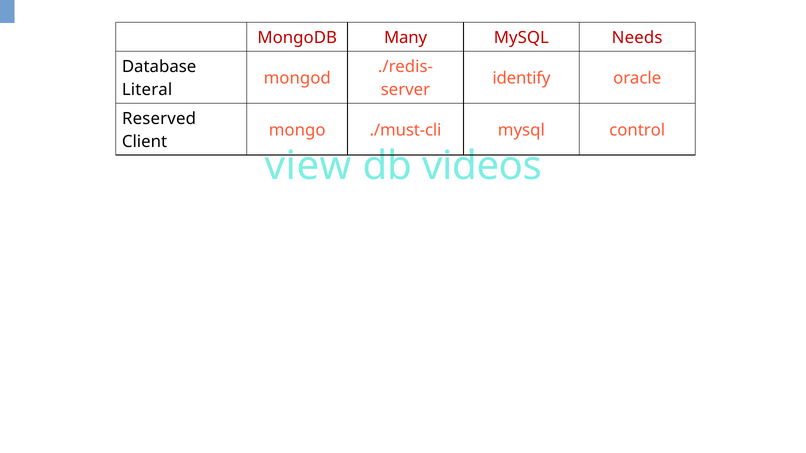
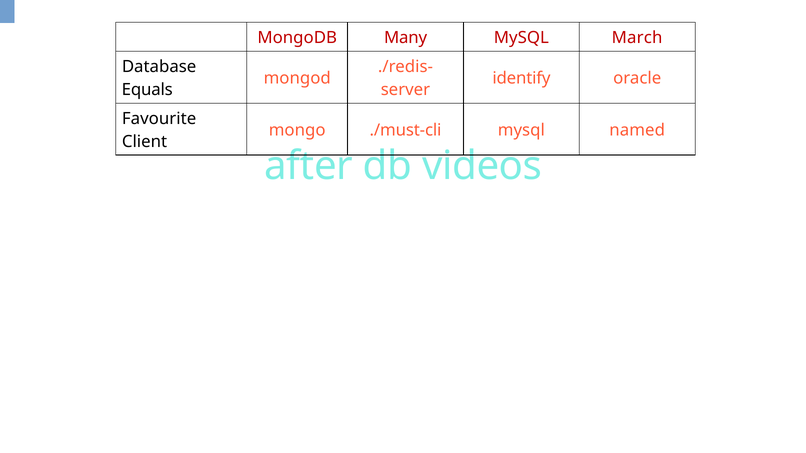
Needs: Needs -> March
Literal: Literal -> Equals
Reserved: Reserved -> Favourite
control: control -> named
view: view -> after
